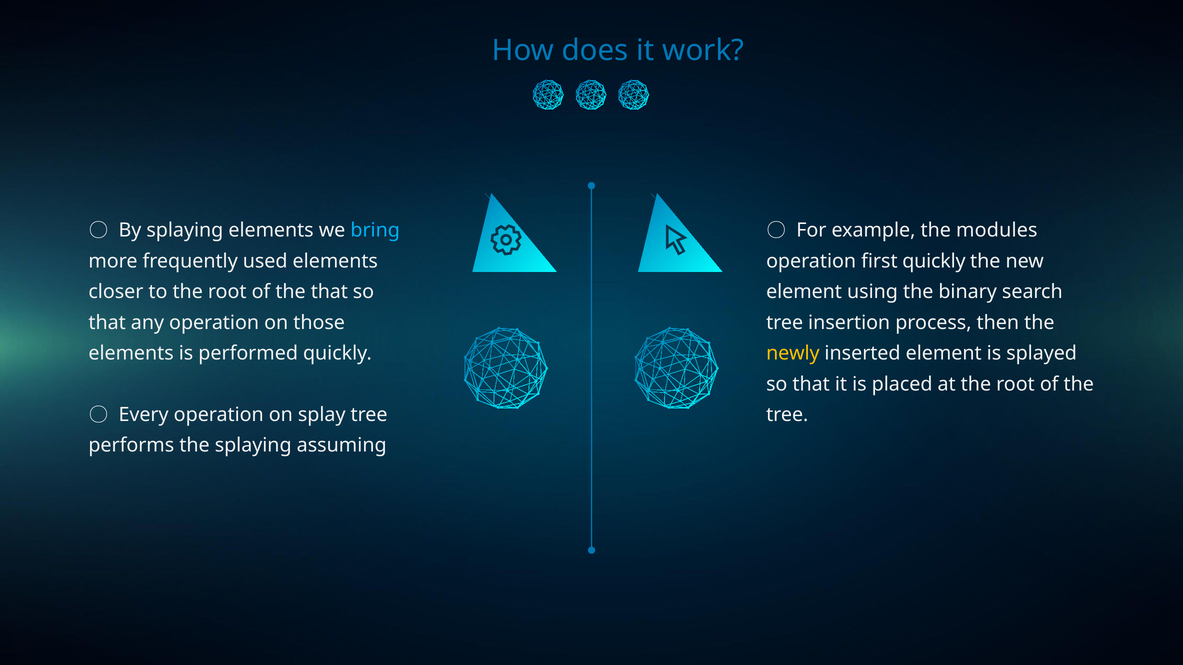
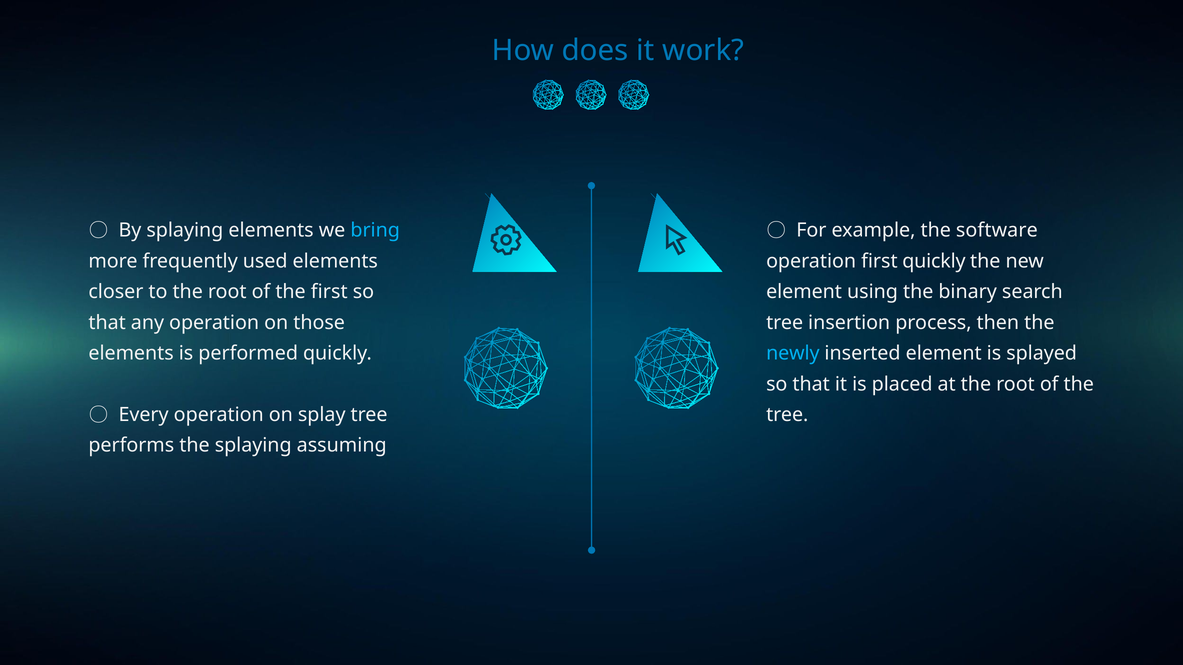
modules: modules -> software
the that: that -> first
newly colour: yellow -> light blue
